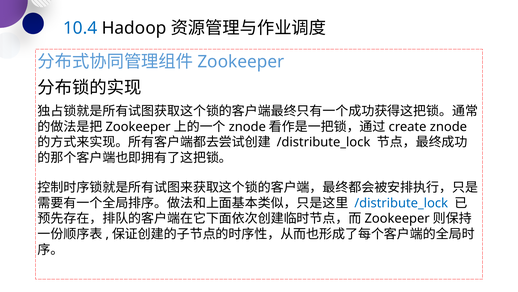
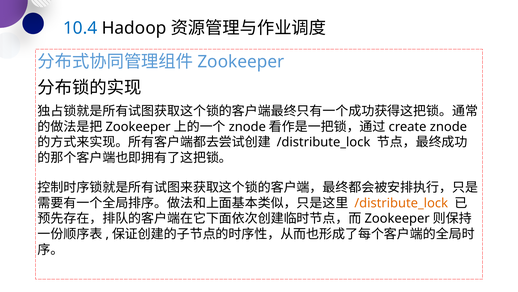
/distribute_lock at (401, 203) colour: blue -> orange
